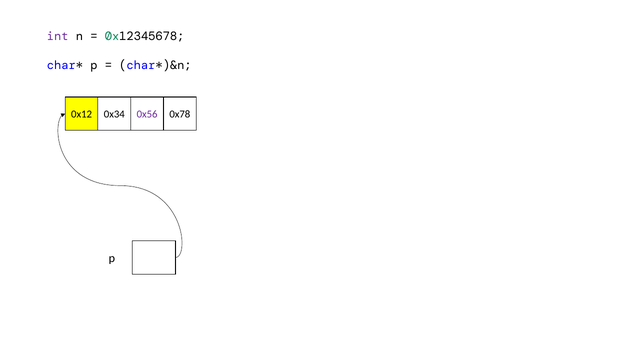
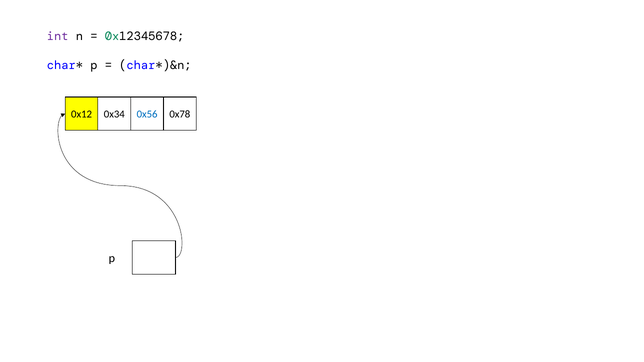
0x56 colour: purple -> blue
